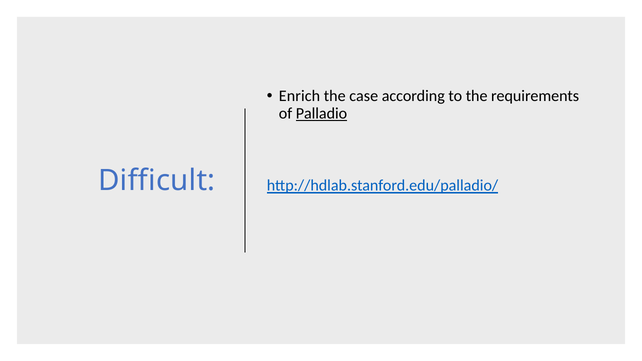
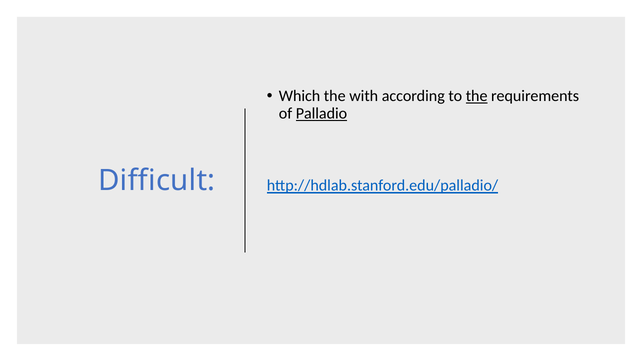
Enrich: Enrich -> Which
case: case -> with
the at (477, 96) underline: none -> present
